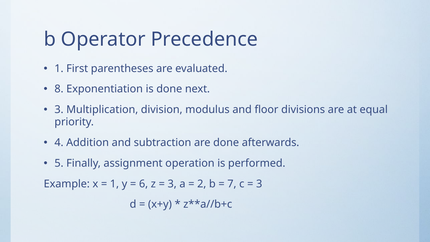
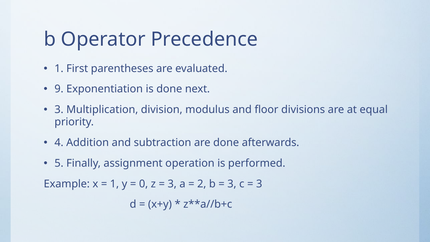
8: 8 -> 9
6: 6 -> 0
7 at (232, 184): 7 -> 3
